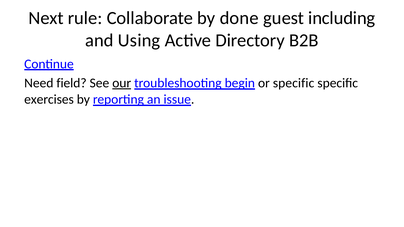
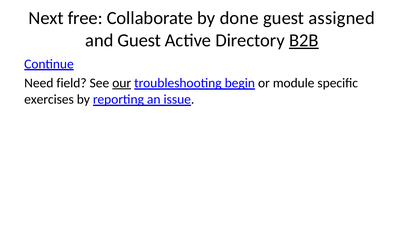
rule: rule -> free
including: including -> assigned
and Using: Using -> Guest
B2B underline: none -> present
or specific: specific -> module
